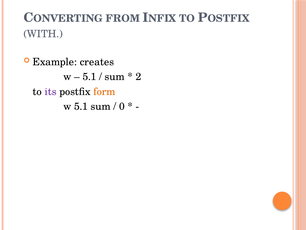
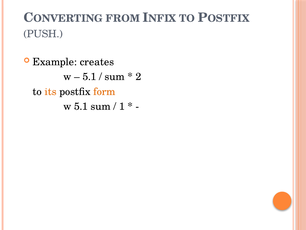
WITH: WITH -> PUSH
its colour: purple -> orange
0: 0 -> 1
